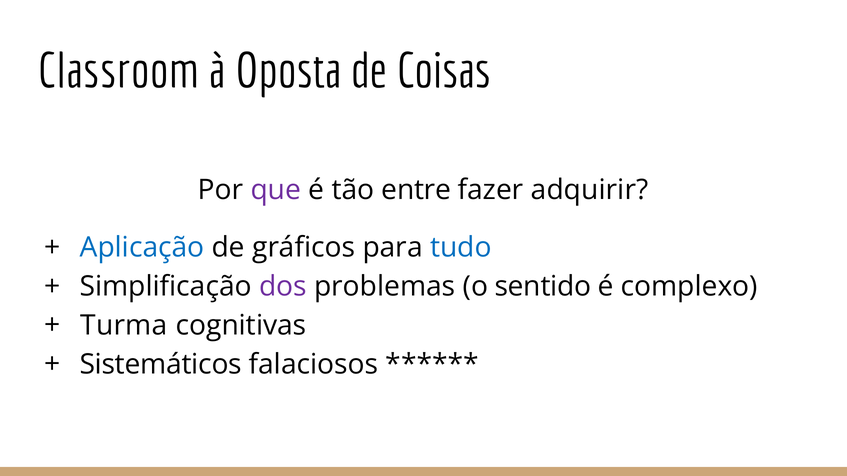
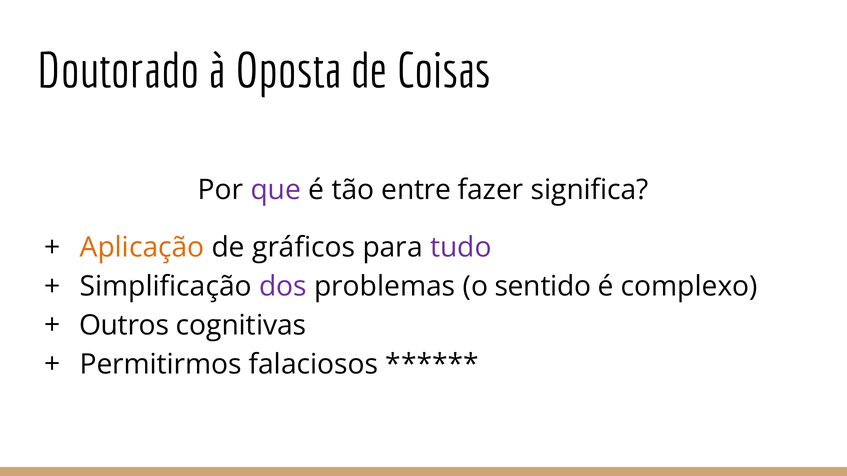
Classroom: Classroom -> Doutorado
adquirir: adquirir -> significa
Aplicação colour: blue -> orange
tudo colour: blue -> purple
Turma: Turma -> Outros
Sistemáticos: Sistemáticos -> Permitirmos
